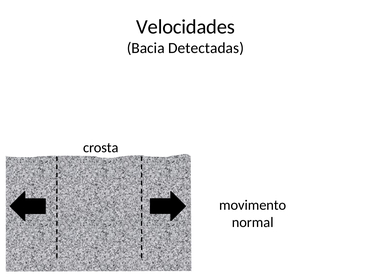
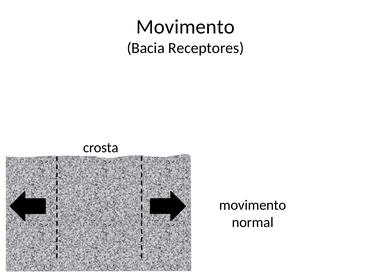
Velocidades at (186, 27): Velocidades -> Movimento
Detectadas: Detectadas -> Receptores
